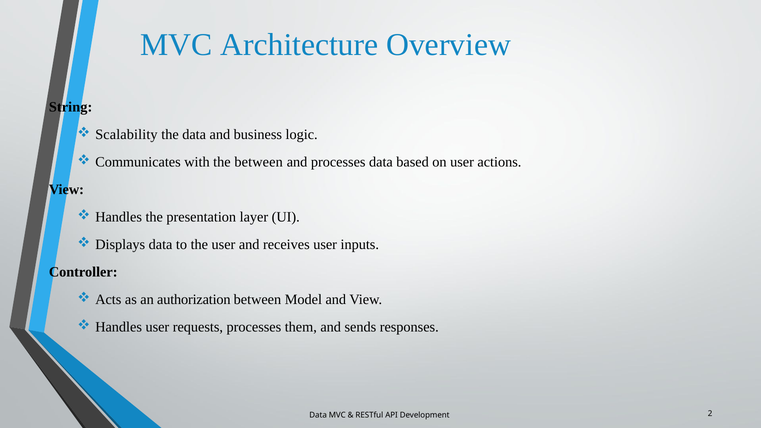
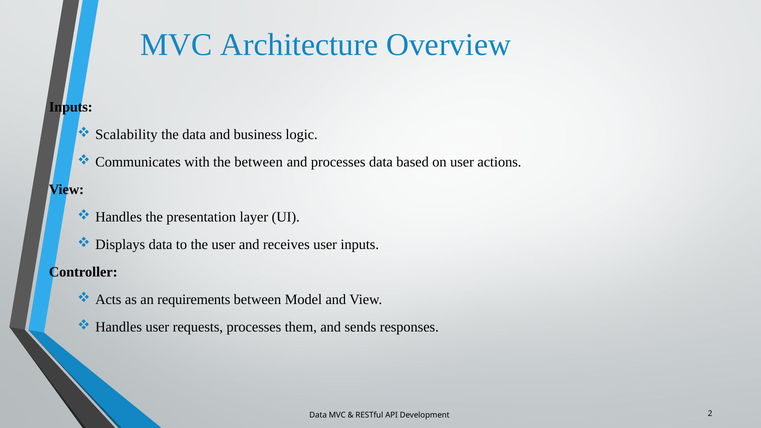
String at (71, 107): String -> Inputs
authorization: authorization -> requirements
